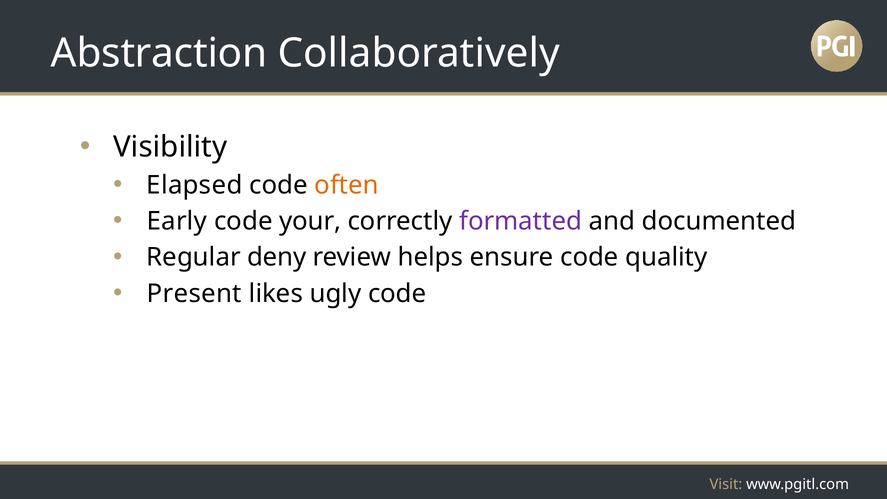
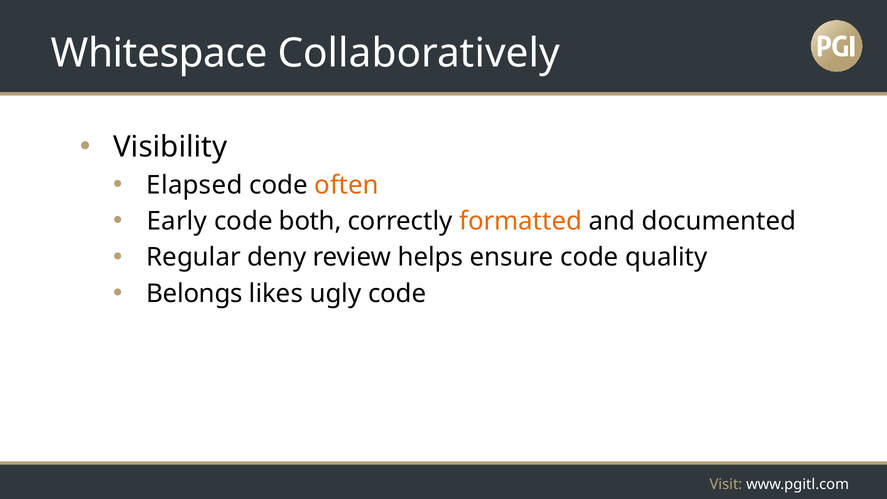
Abstraction: Abstraction -> Whitespace
your: your -> both
formatted colour: purple -> orange
Present: Present -> Belongs
